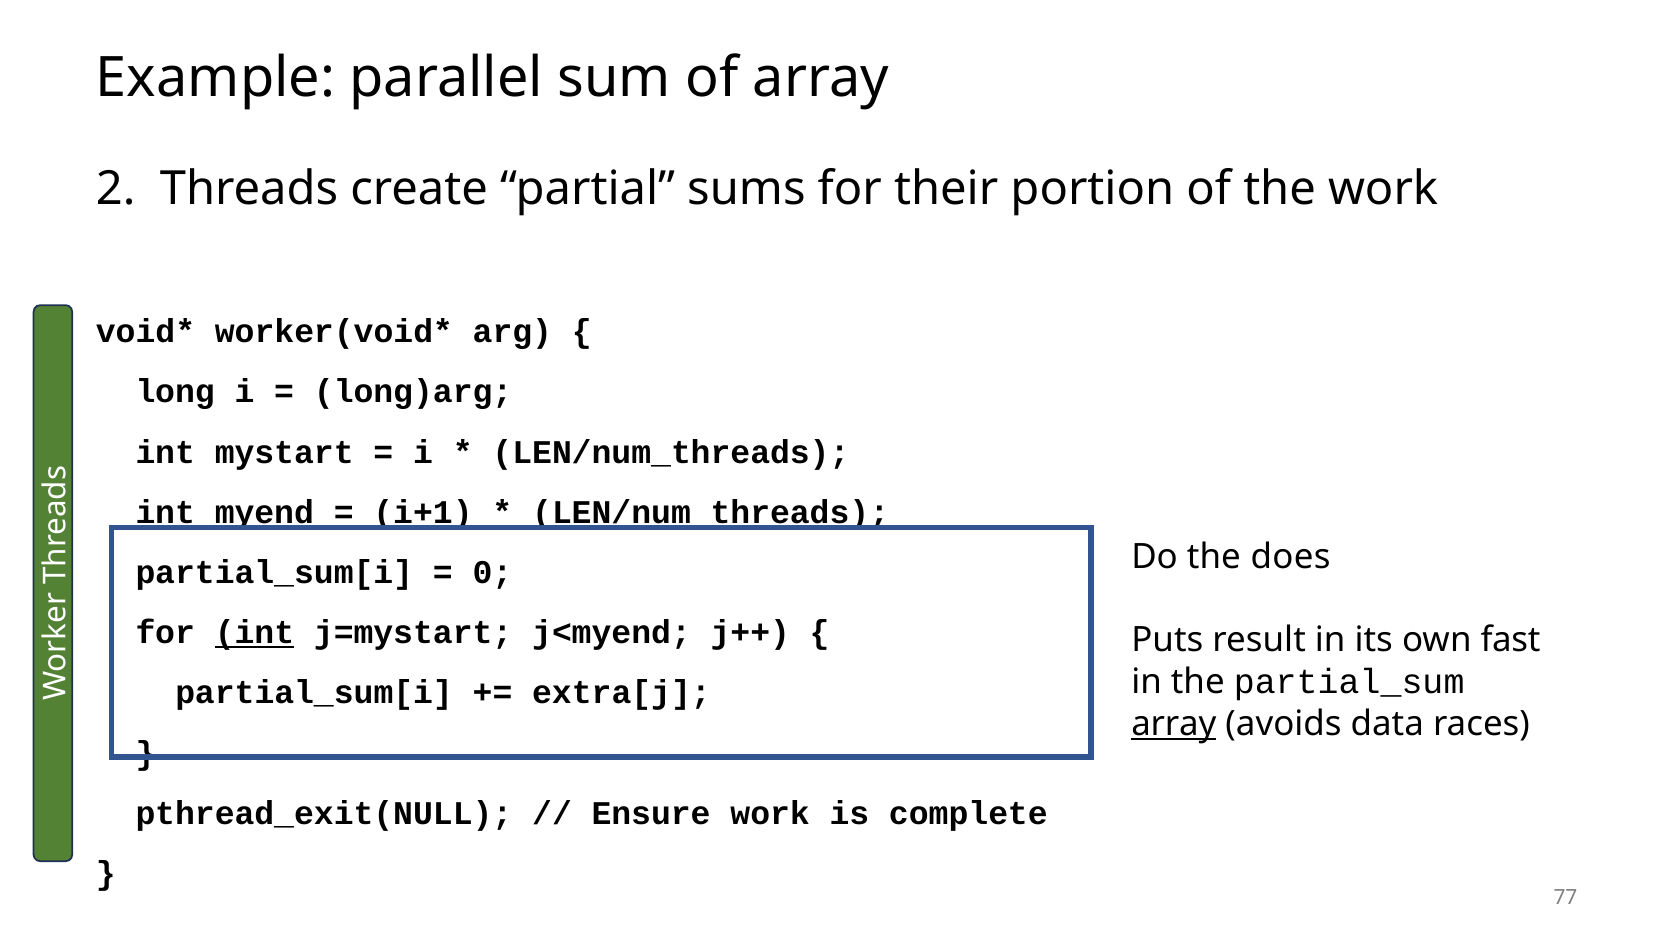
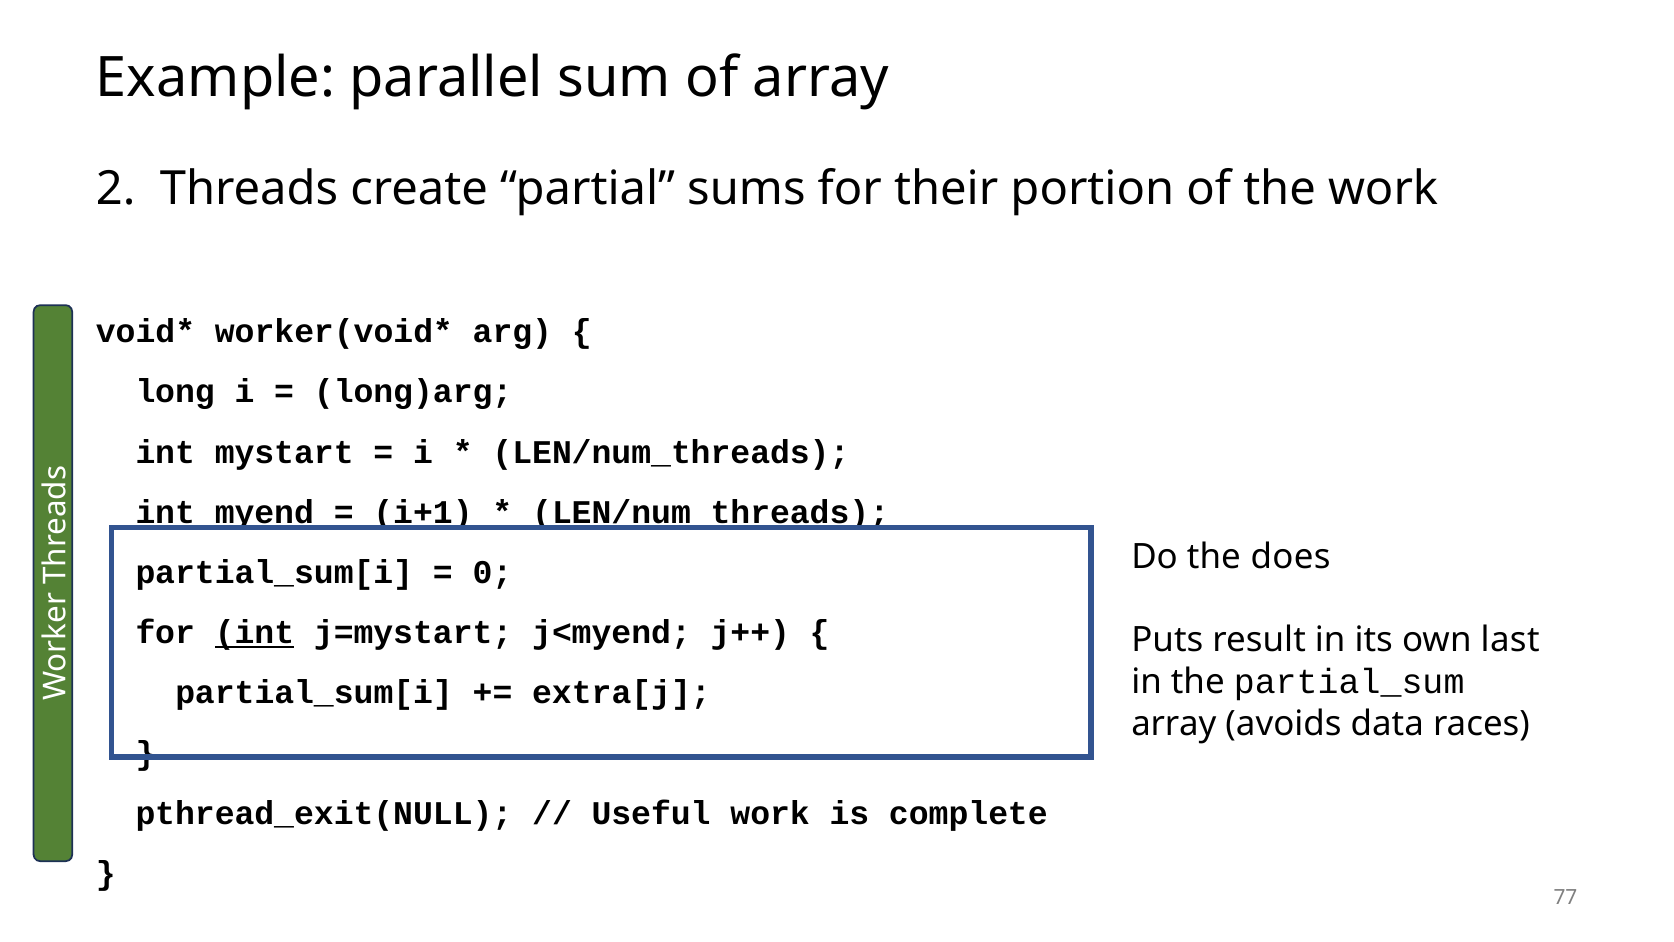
fast: fast -> last
array at (1174, 724) underline: present -> none
Ensure: Ensure -> Useful
